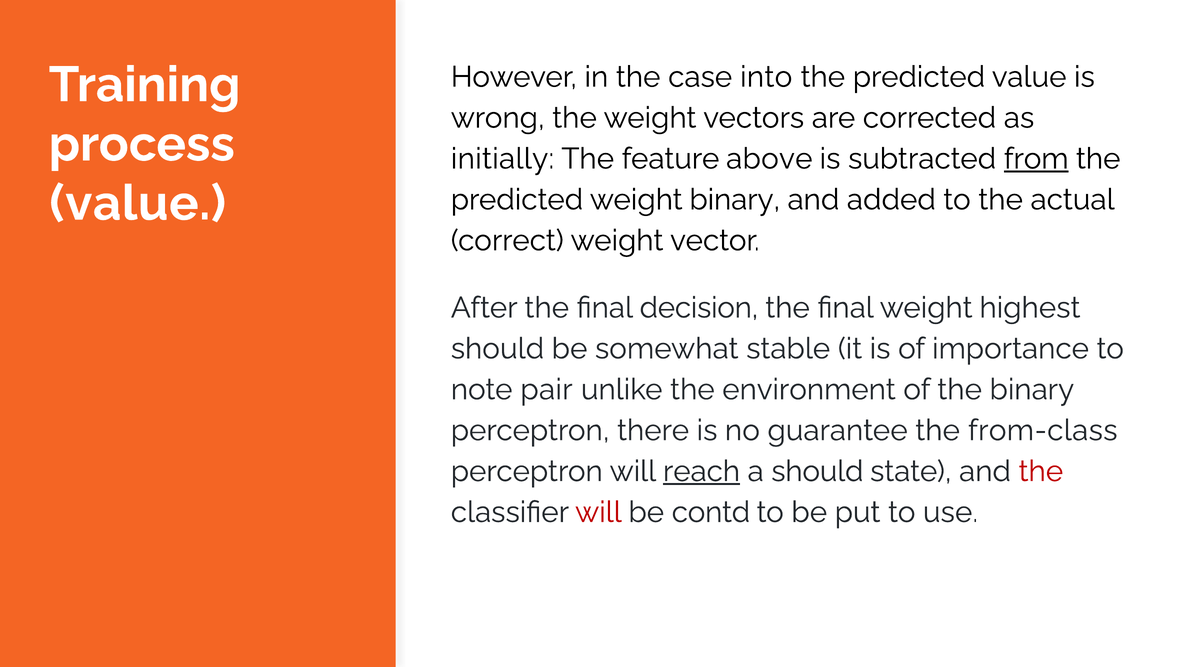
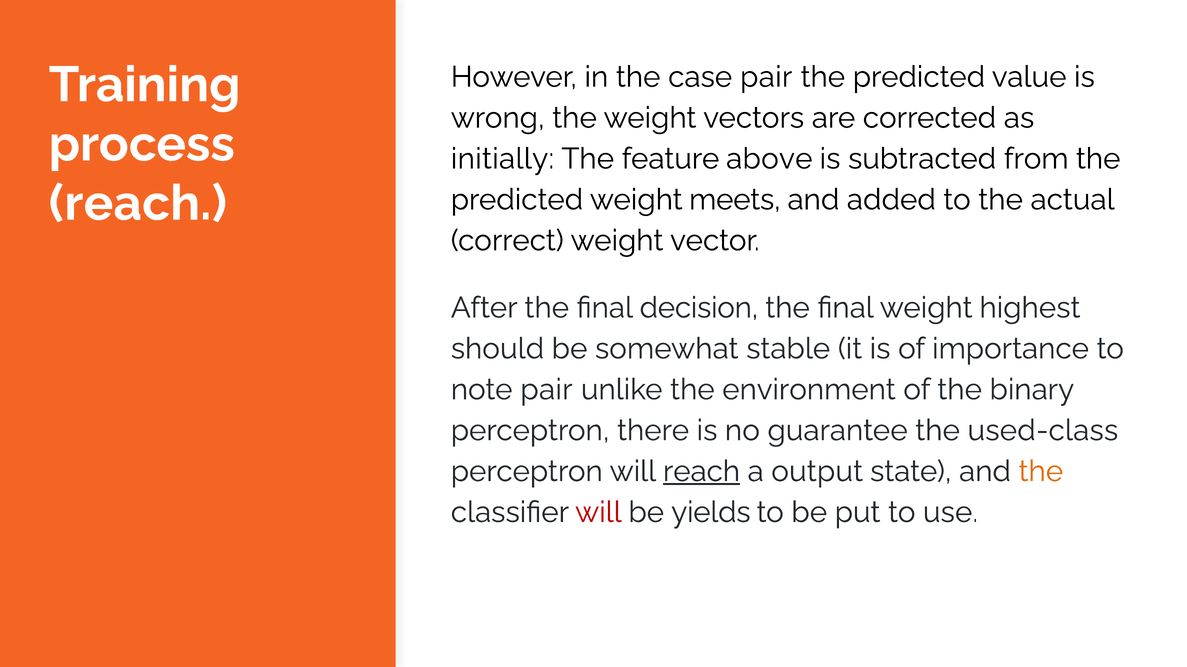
case into: into -> pair
from underline: present -> none
value at (138, 204): value -> reach
weight binary: binary -> meets
from-class: from-class -> used-class
a should: should -> output
the at (1041, 472) colour: red -> orange
contd: contd -> yields
